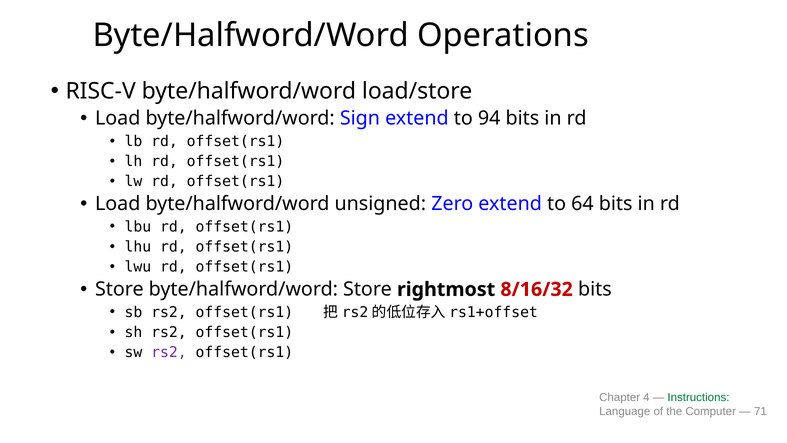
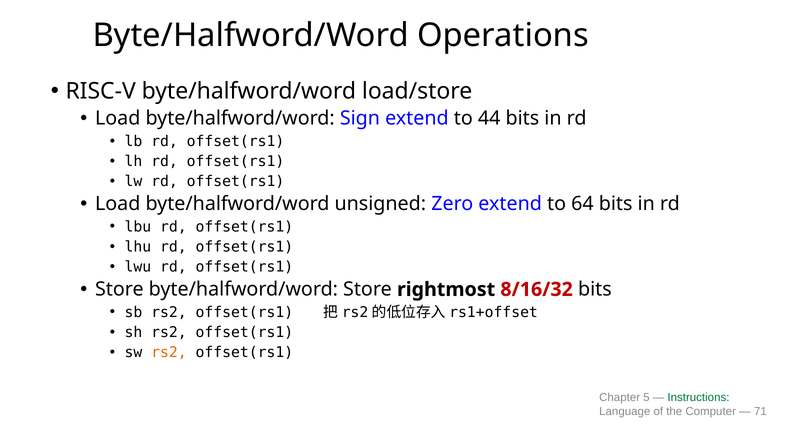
94: 94 -> 44
rs2 at (169, 352) colour: purple -> orange
4: 4 -> 5
